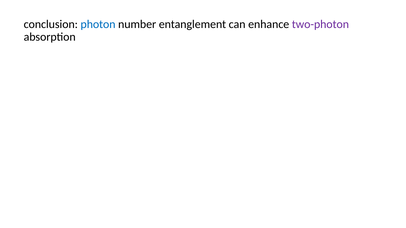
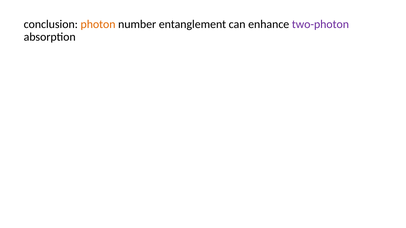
photon colour: blue -> orange
